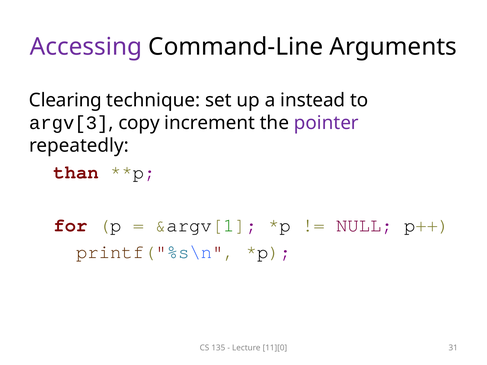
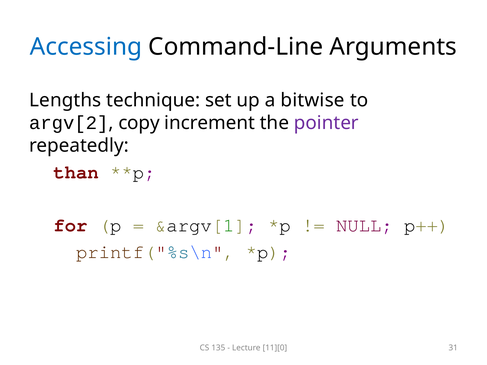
Accessing colour: purple -> blue
Clearing: Clearing -> Lengths
instead: instead -> bitwise
argv[3: argv[3 -> argv[2
